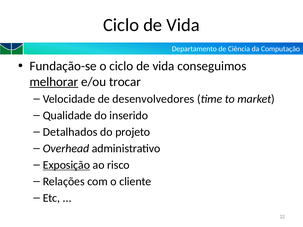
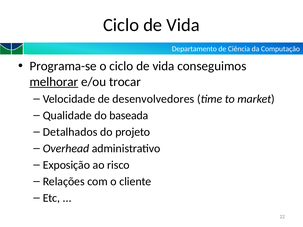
Fundação-se: Fundação-se -> Programa-se
inserido: inserido -> baseada
Exposição underline: present -> none
